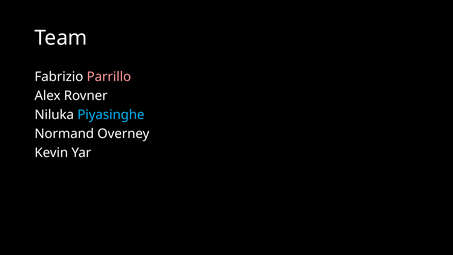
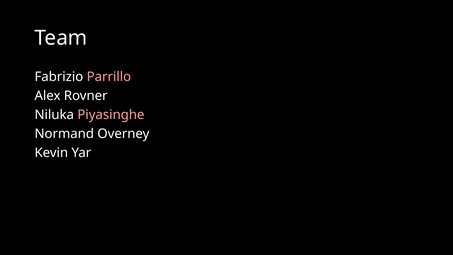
Piyasinghe colour: light blue -> pink
